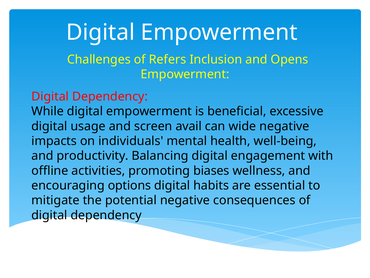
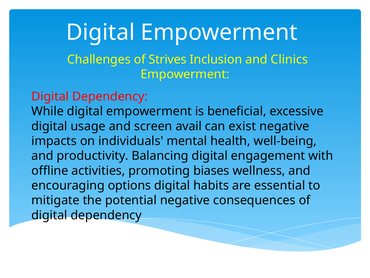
Refers: Refers -> Strives
Opens: Opens -> Clinics
wide: wide -> exist
